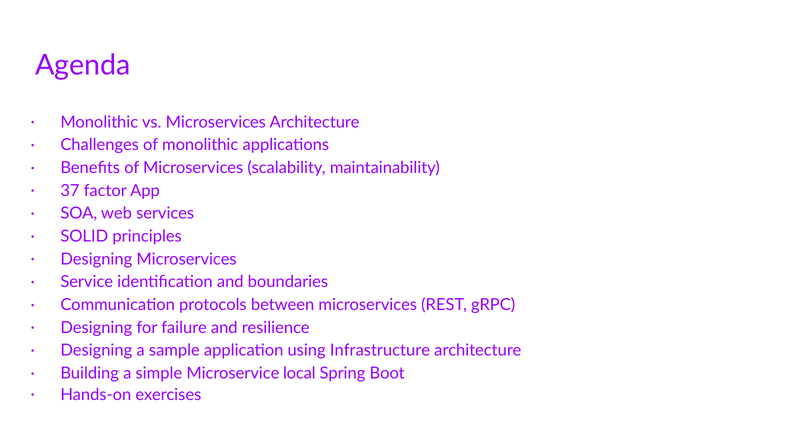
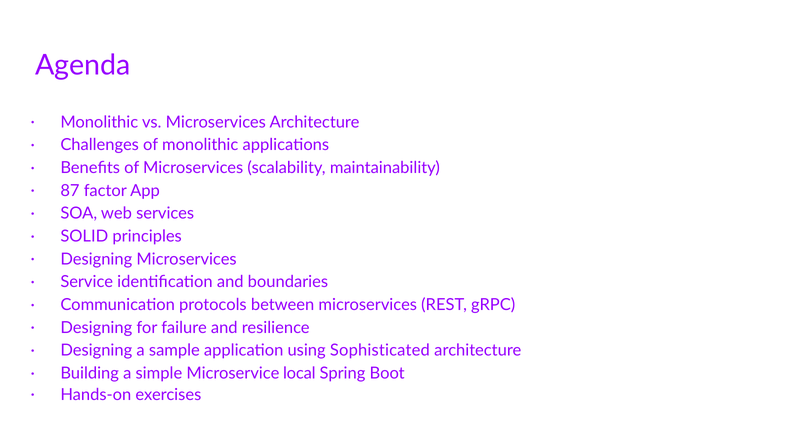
37: 37 -> 87
Infrastructure: Infrastructure -> Sophisticated
